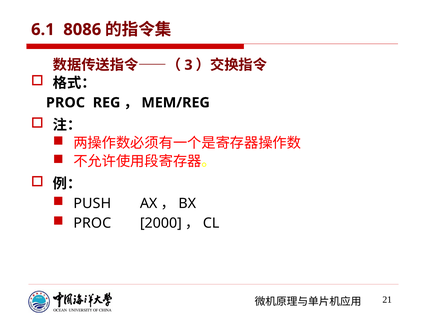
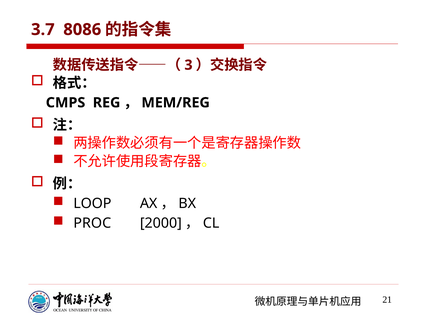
6.1: 6.1 -> 3.7
PROC at (65, 103): PROC -> CMPS
PUSH: PUSH -> LOOP
